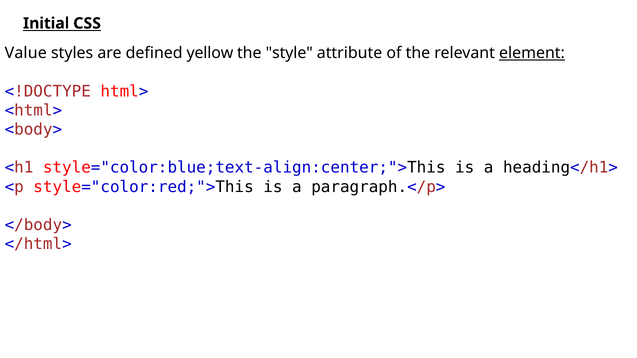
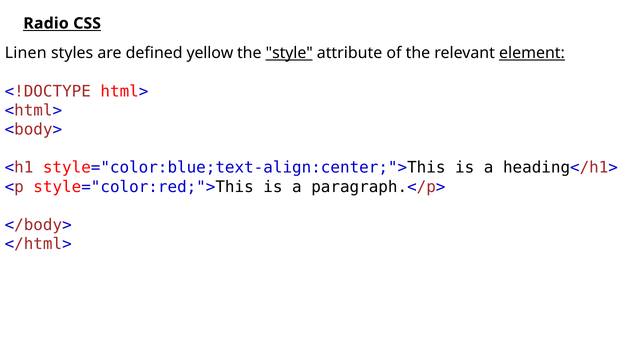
Initial: Initial -> Radio
Value: Value -> Linen
style underline: none -> present
